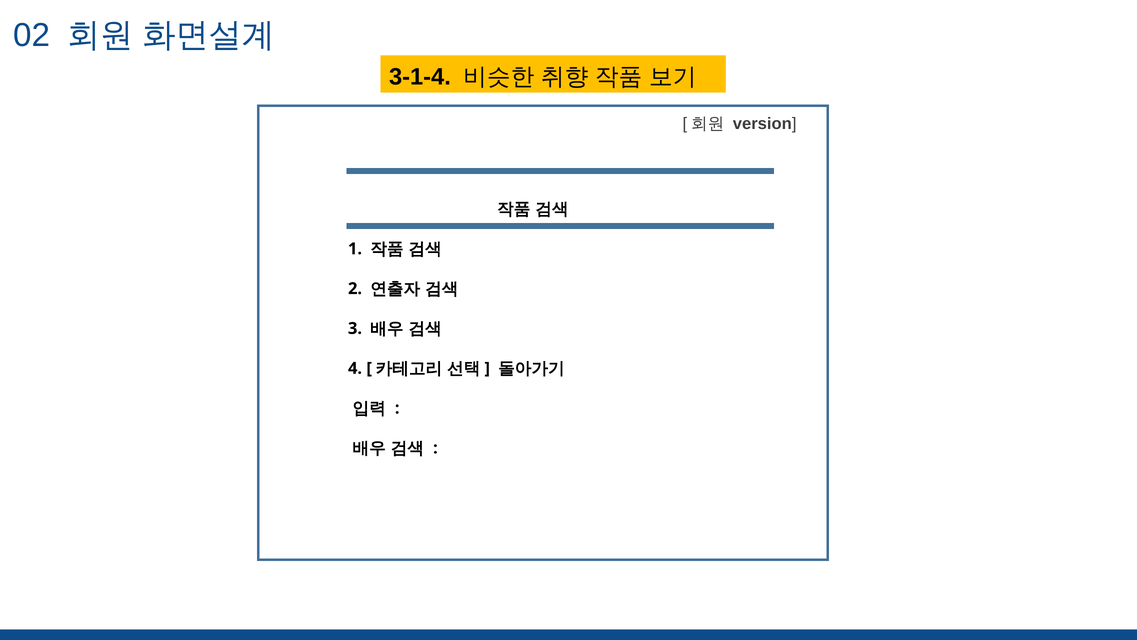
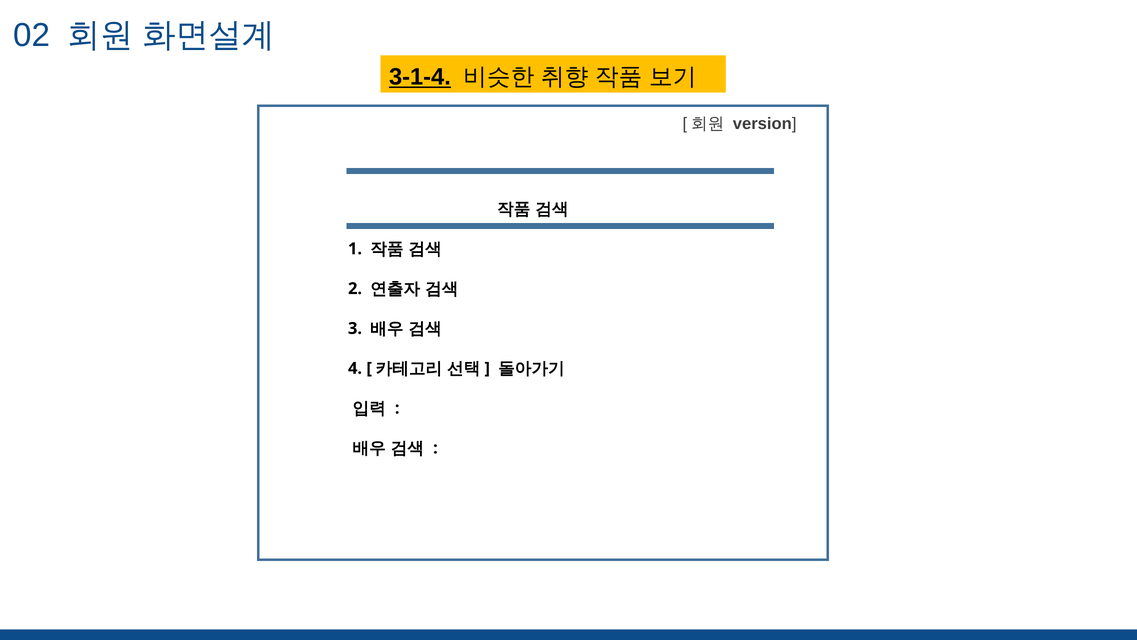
3-1-4 underline: none -> present
